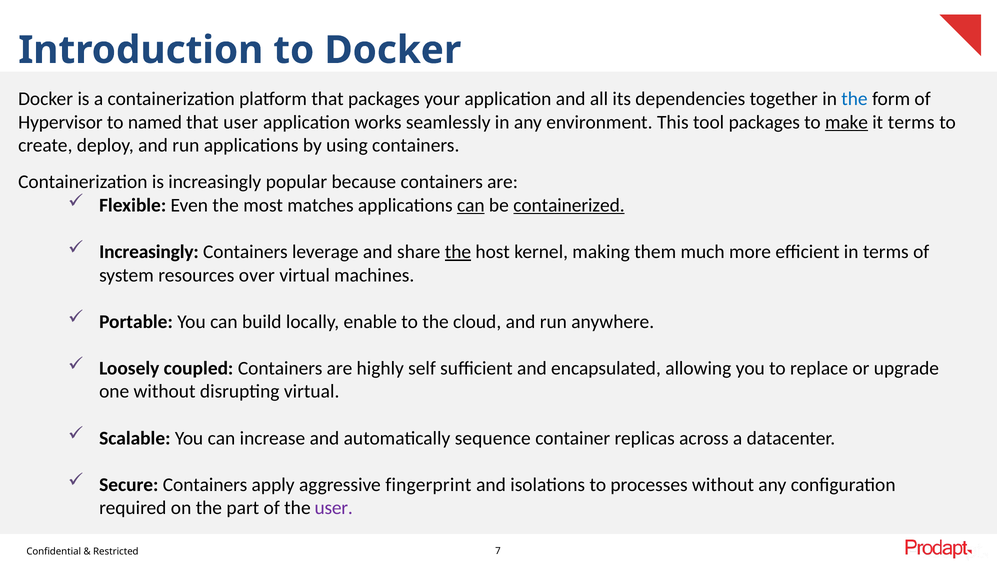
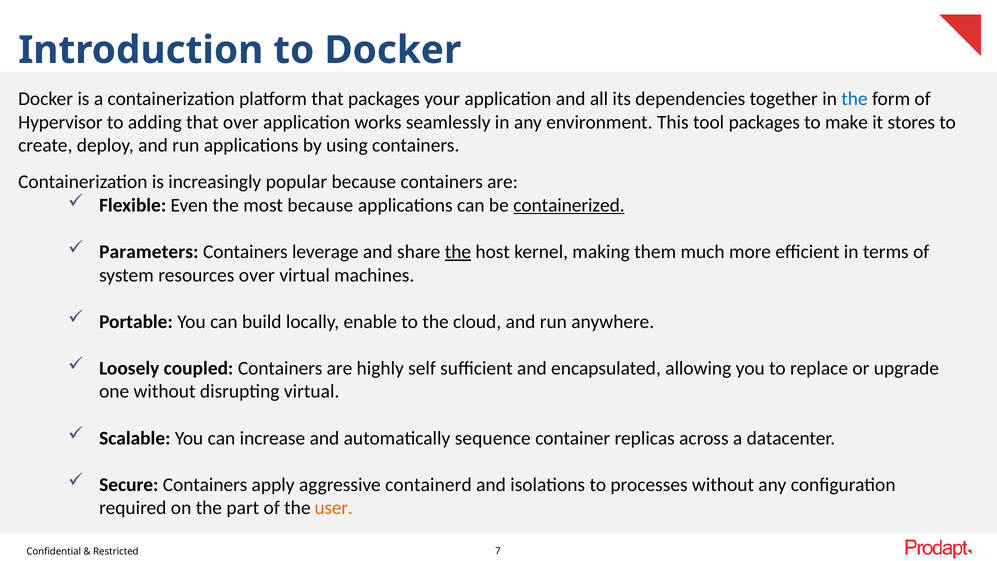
named: named -> adding
that user: user -> over
make underline: present -> none
it terms: terms -> stores
most matches: matches -> because
can at (471, 205) underline: present -> none
Increasingly at (149, 252): Increasingly -> Parameters
fingerprint: fingerprint -> containerd
user at (334, 508) colour: purple -> orange
